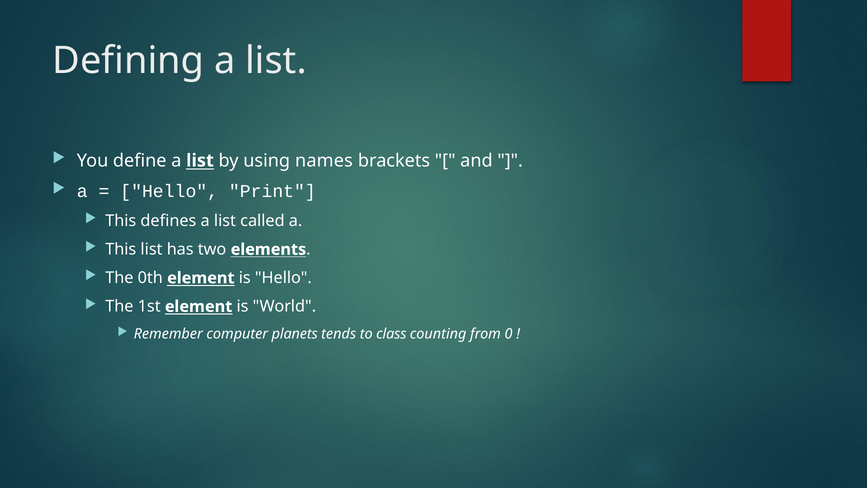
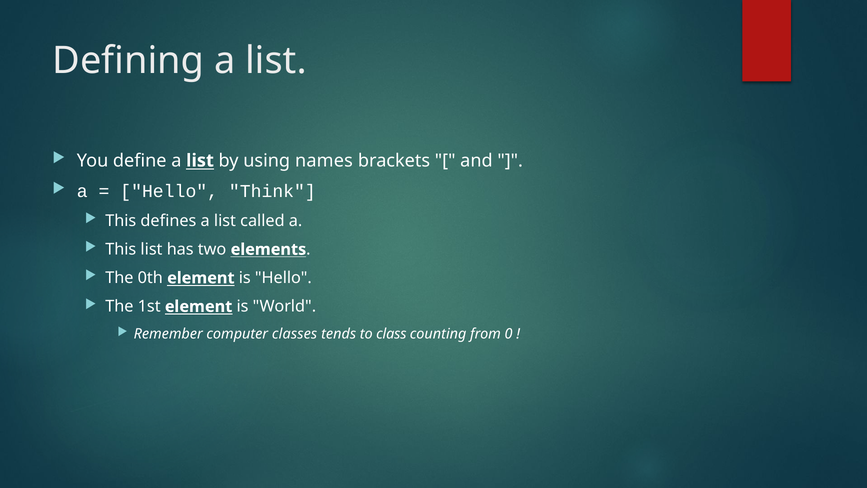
Print: Print -> Think
planets: planets -> classes
